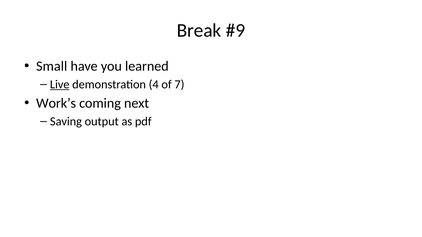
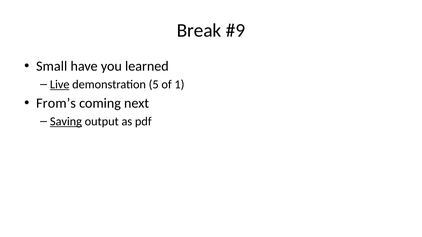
4: 4 -> 5
7: 7 -> 1
Work’s: Work’s -> From’s
Saving underline: none -> present
